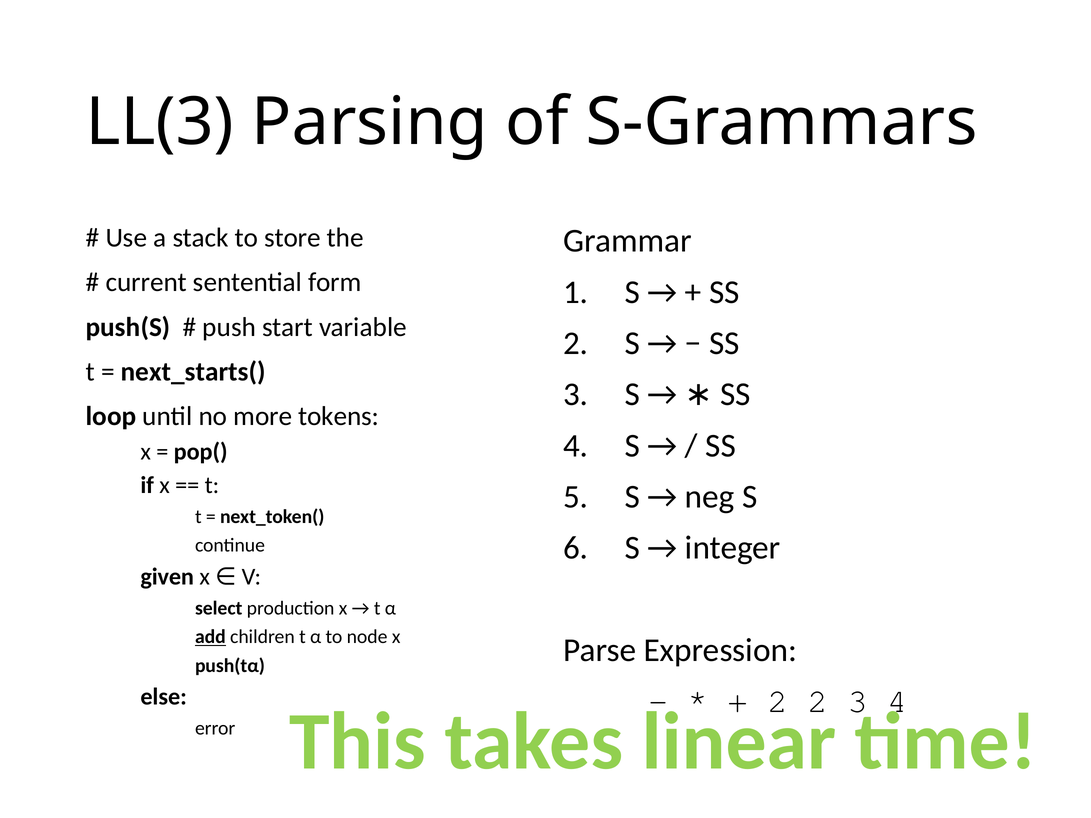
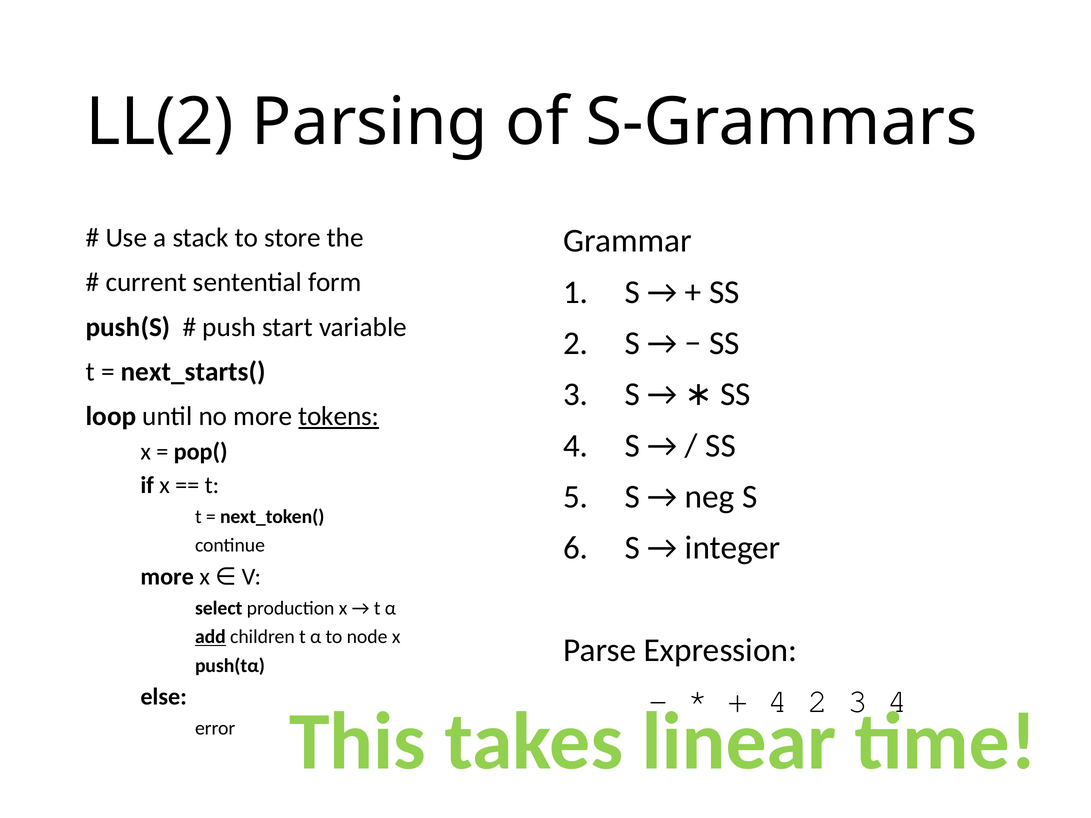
LL(3: LL(3 -> LL(2
tokens underline: none -> present
given at (167, 577): given -> more
2 at (778, 701): 2 -> 4
